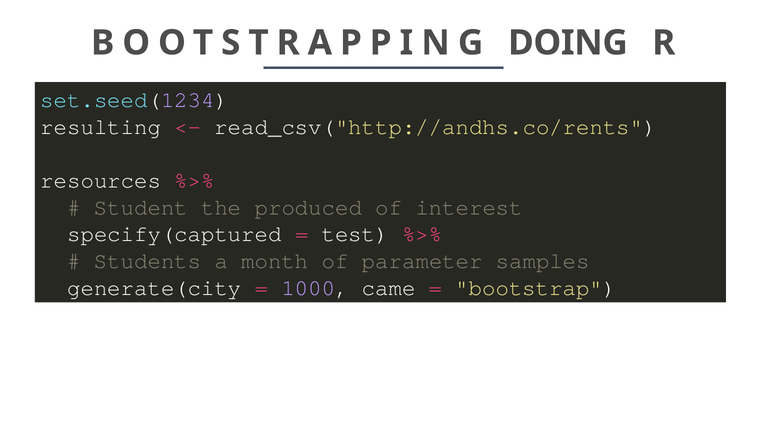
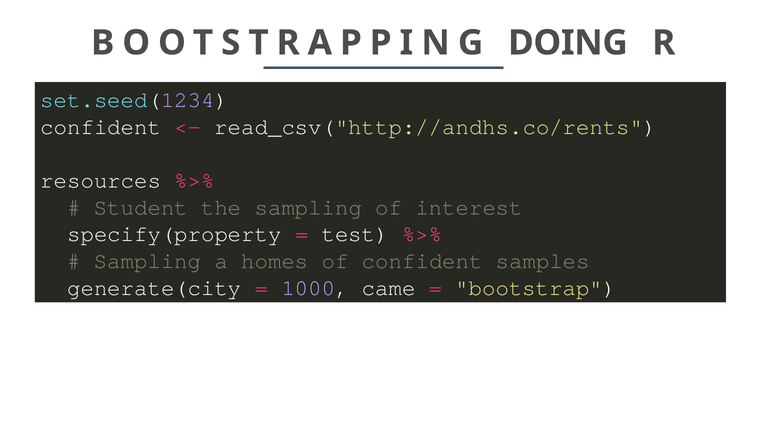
resulting at (101, 127): resulting -> confident
the produced: produced -> sampling
specify(captured: specify(captured -> specify(property
Students at (148, 261): Students -> Sampling
month: month -> homes
of parameter: parameter -> confident
